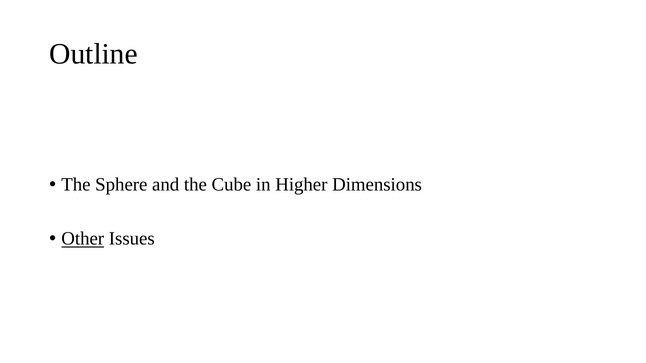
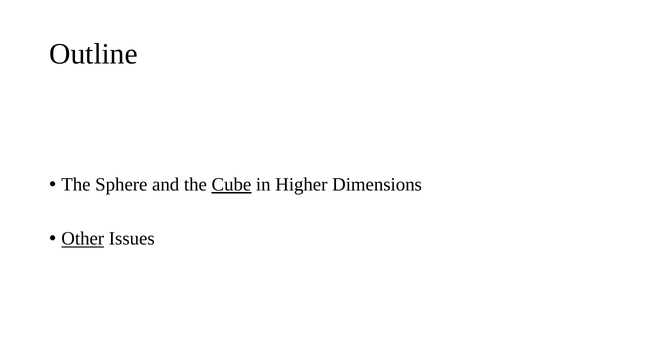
Cube underline: none -> present
